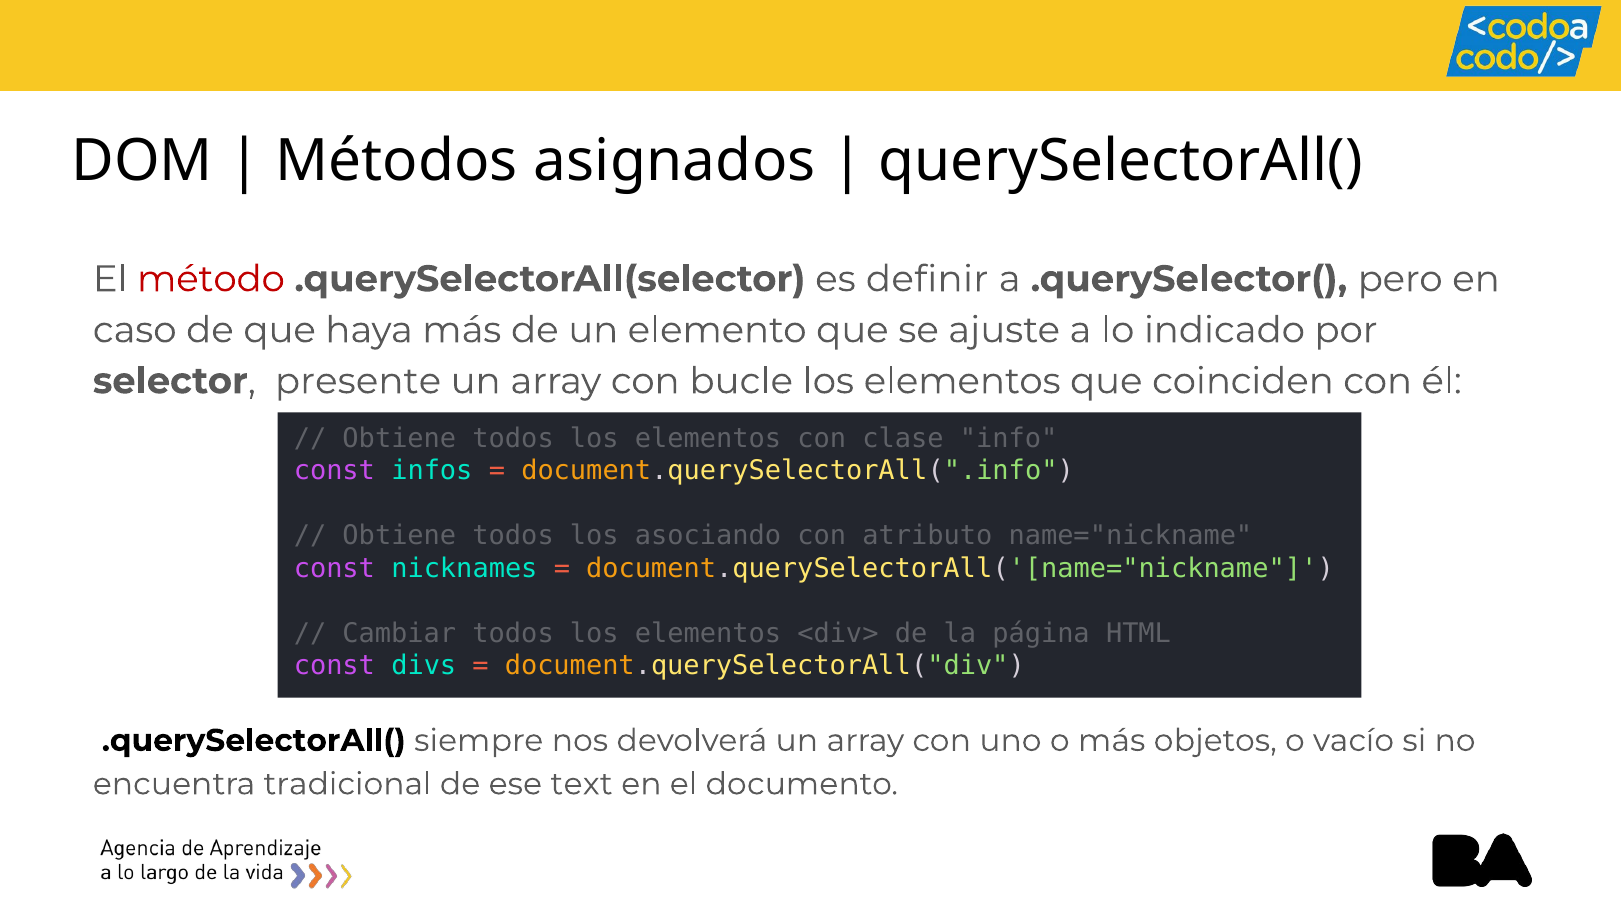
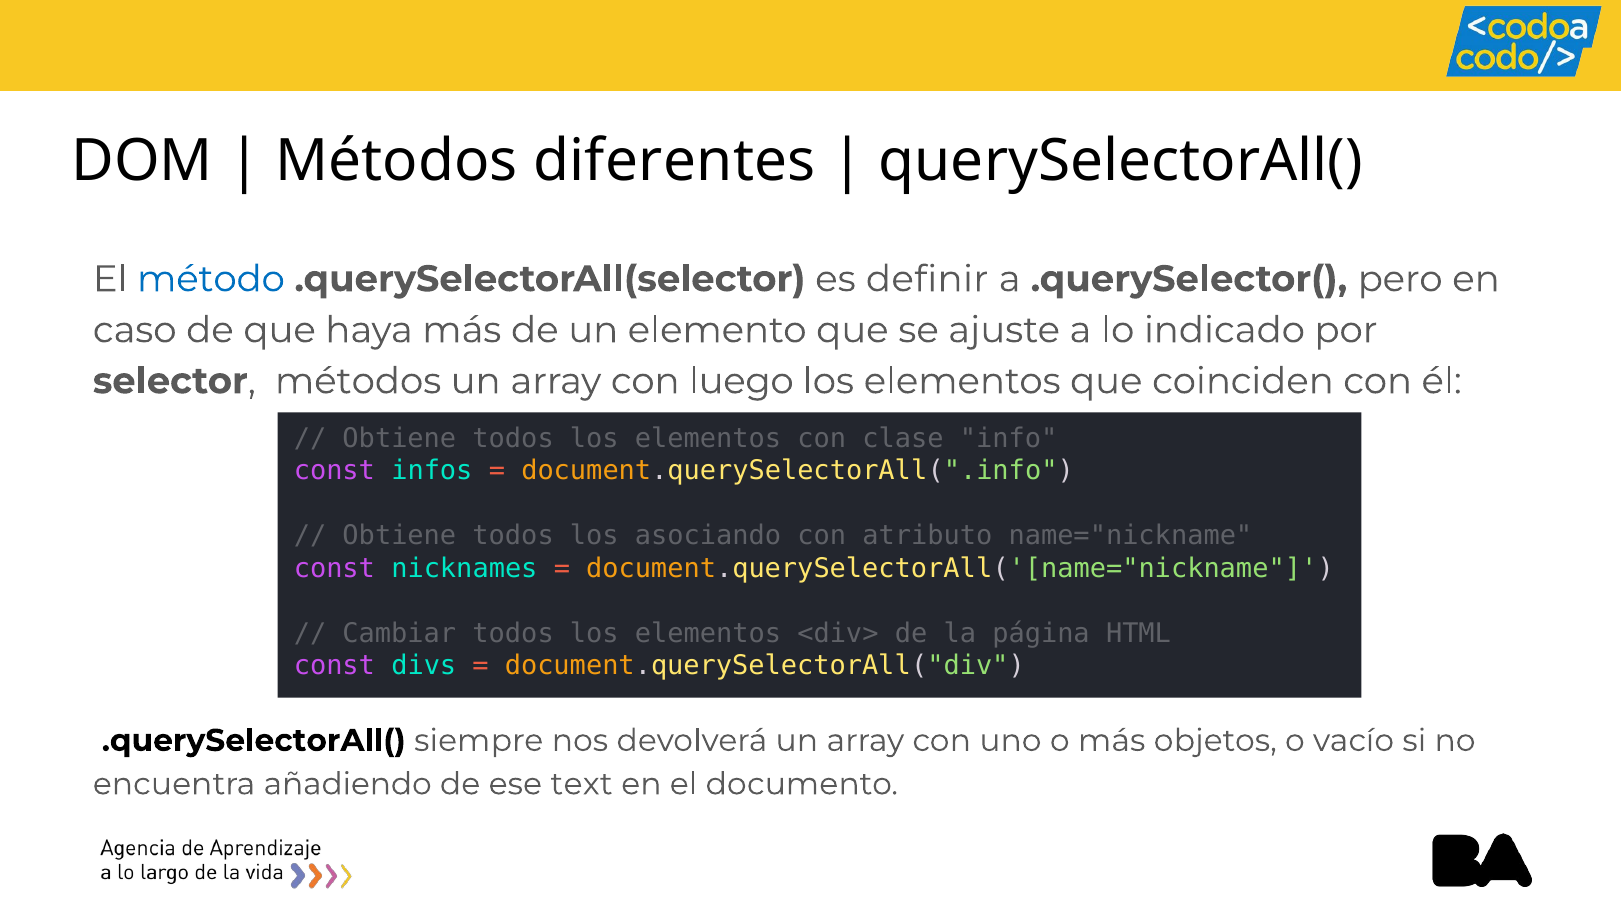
asignados: asignados -> diferentes
método colour: red -> blue
selector presente: presente -> métodos
bucle: bucle -> luego
tradicional: tradicional -> añadiendo
